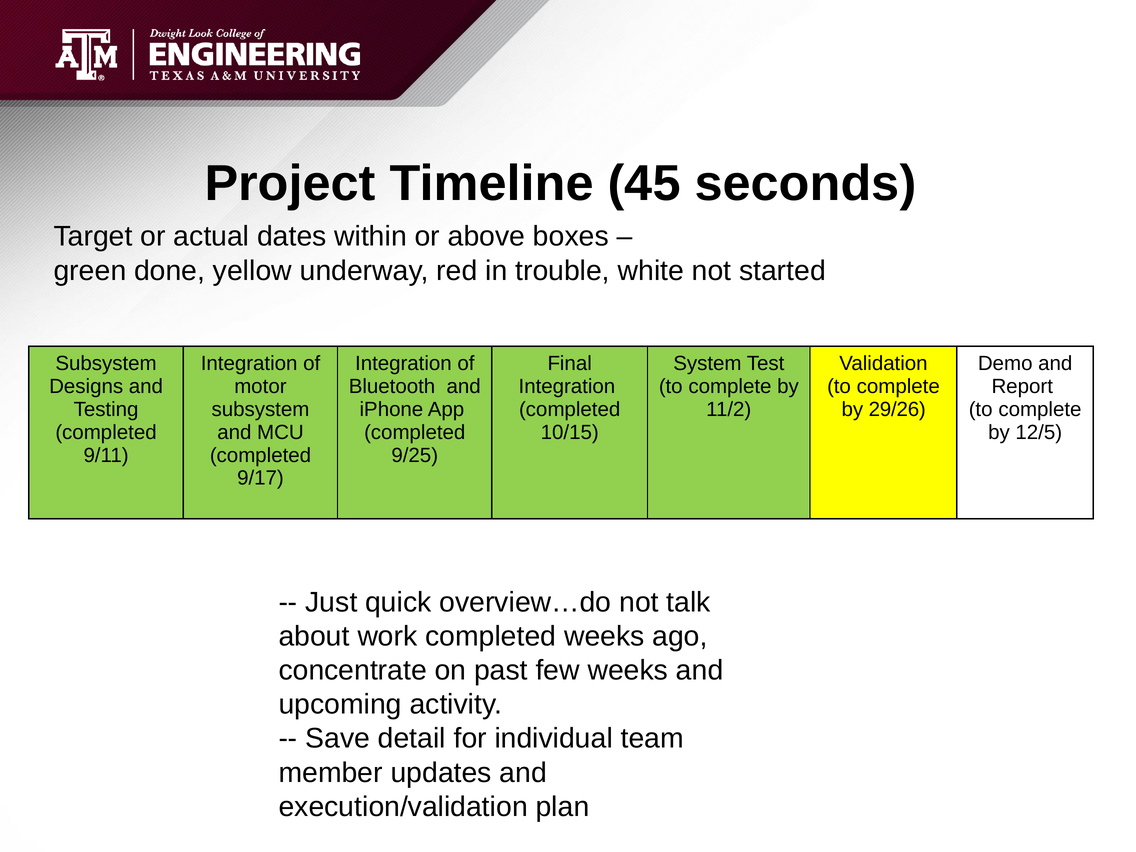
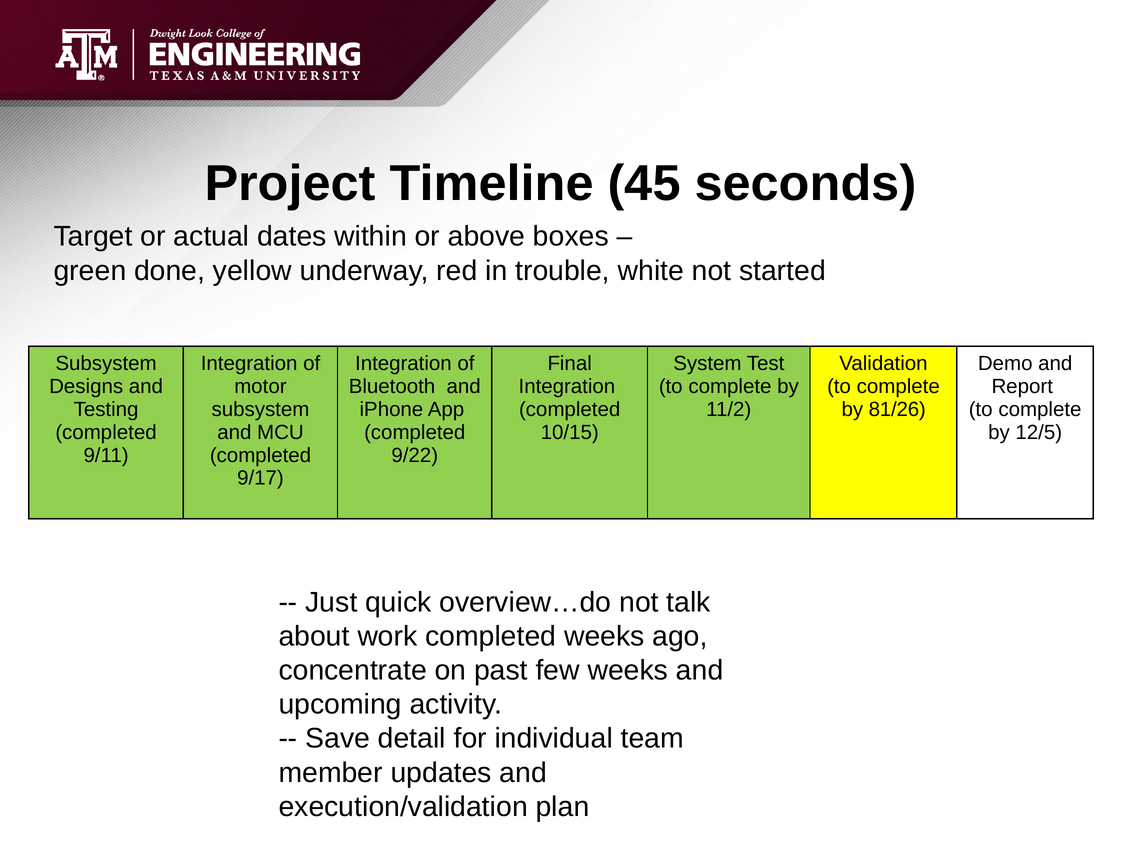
29/26: 29/26 -> 81/26
9/25: 9/25 -> 9/22
